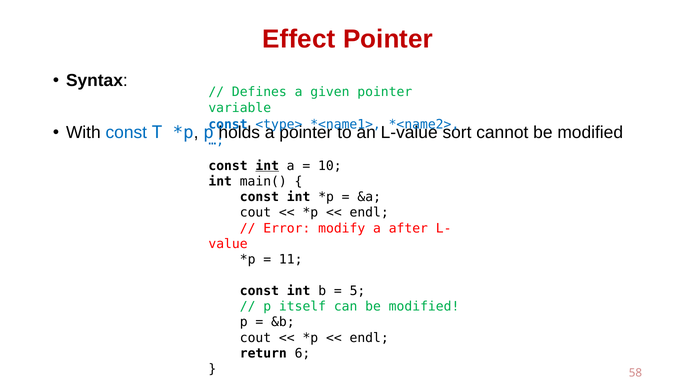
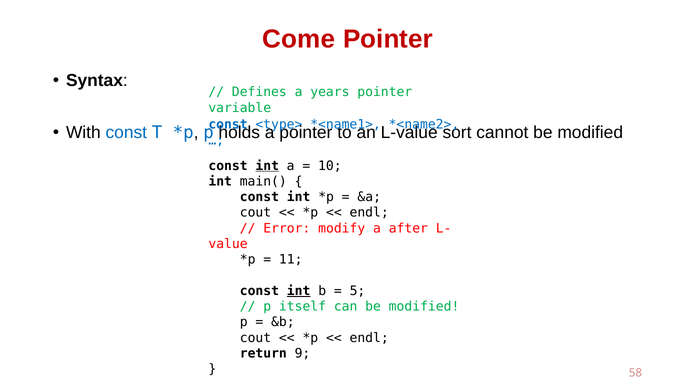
Effect: Effect -> Come
given: given -> years
int at (299, 291) underline: none -> present
6: 6 -> 9
